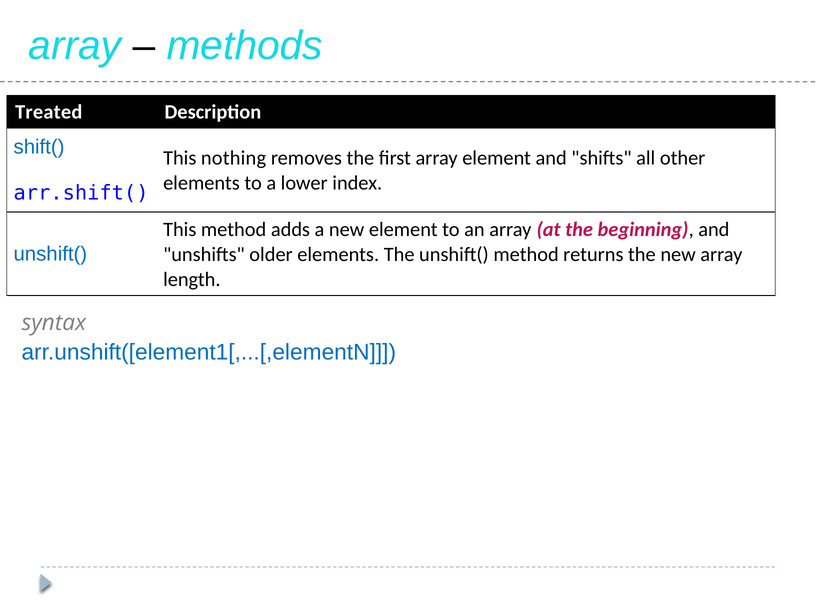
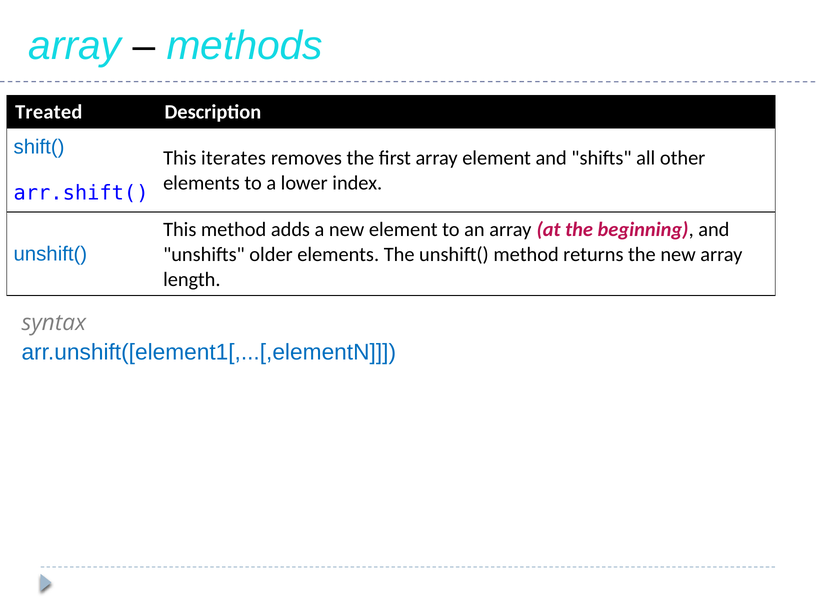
nothing: nothing -> iterates
